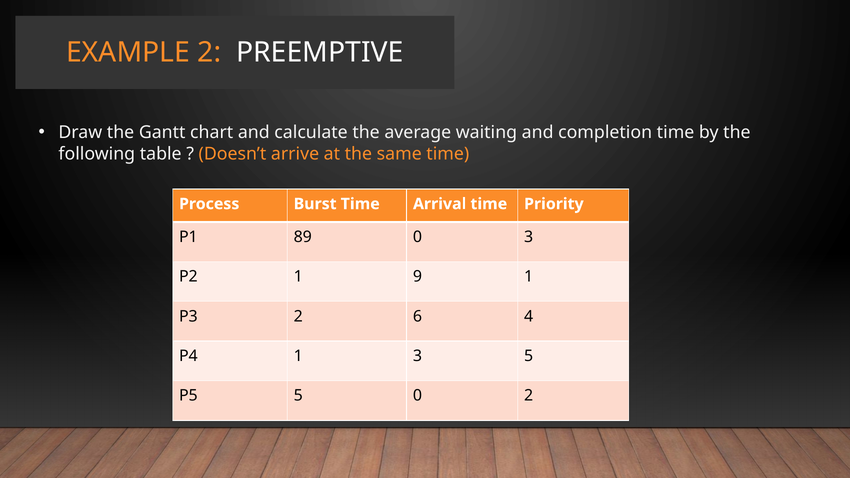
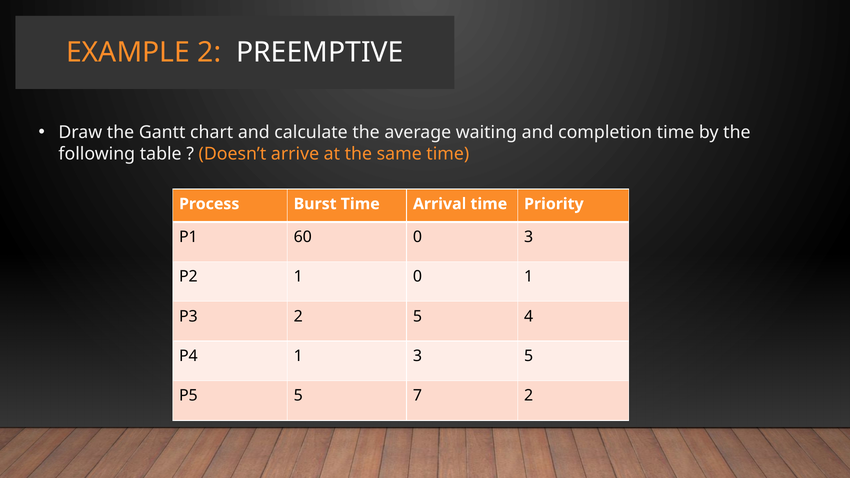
89: 89 -> 60
1 9: 9 -> 0
2 6: 6 -> 5
5 0: 0 -> 7
